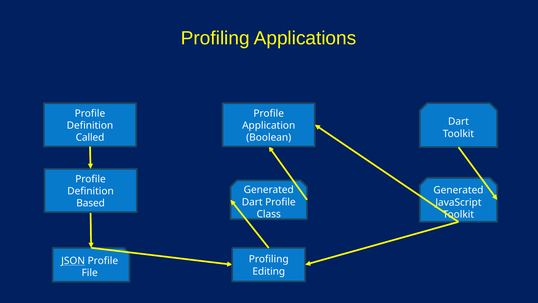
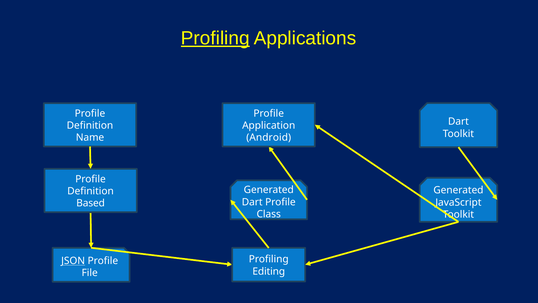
Profiling at (215, 38) underline: none -> present
Called: Called -> Name
Boolean: Boolean -> Android
